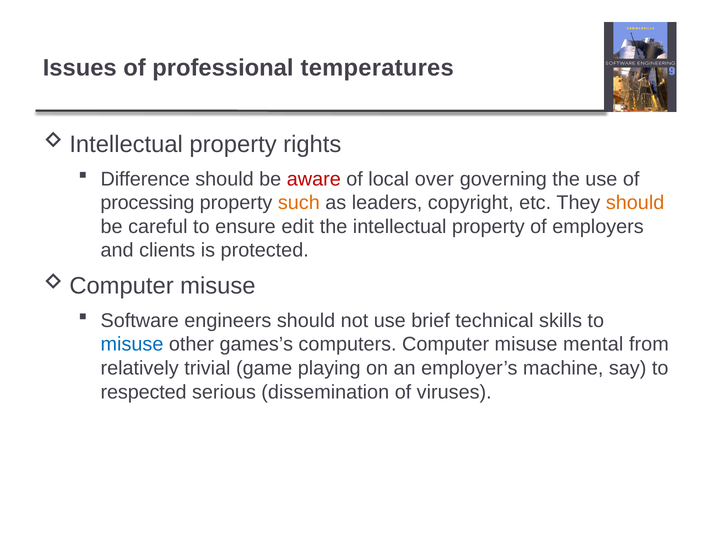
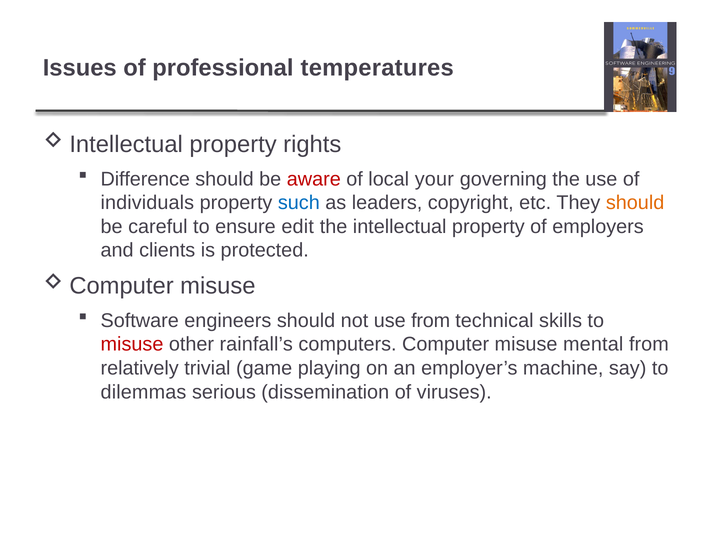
over: over -> your
processing: processing -> individuals
such colour: orange -> blue
use brief: brief -> from
misuse at (132, 344) colour: blue -> red
games’s: games’s -> rainfall’s
respected: respected -> dilemmas
